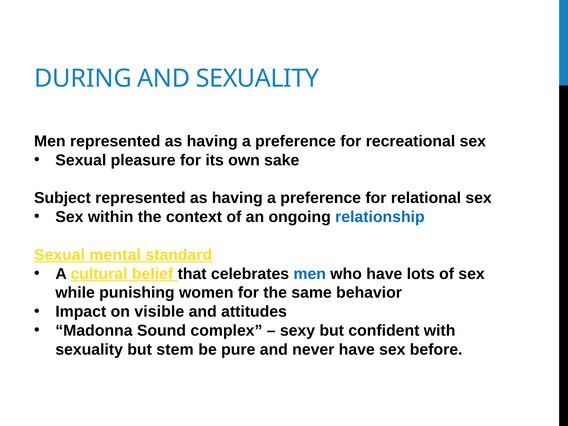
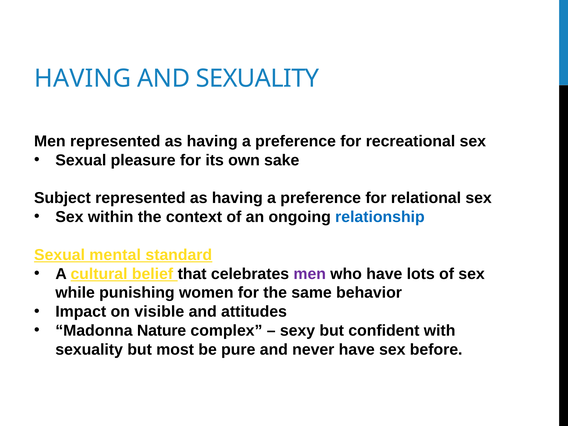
DURING at (83, 78): DURING -> HAVING
men at (310, 274) colour: blue -> purple
Sound: Sound -> Nature
stem: stem -> most
